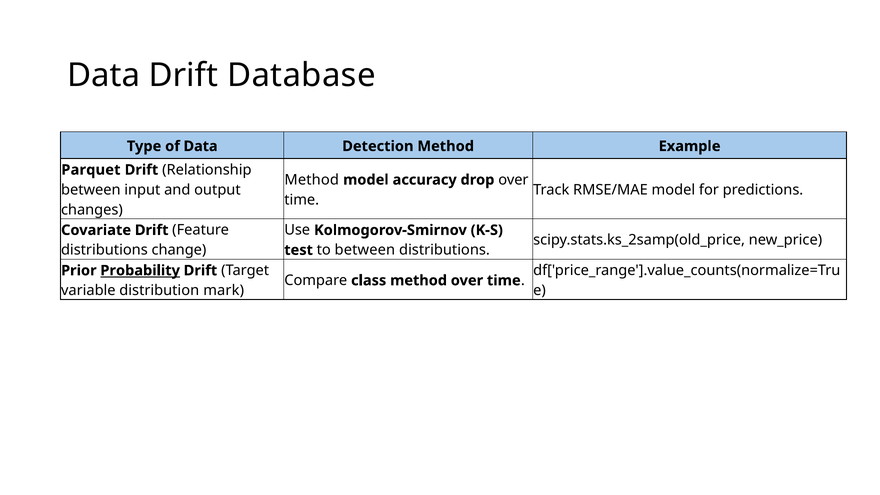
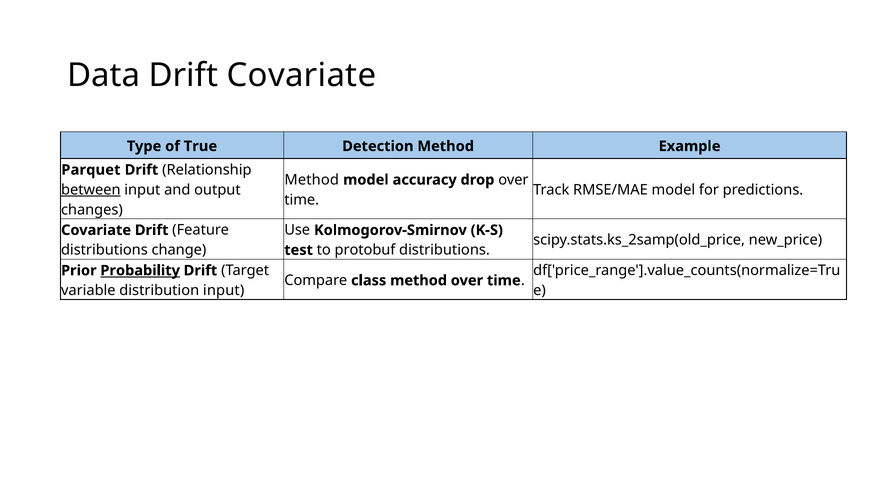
Drift Database: Database -> Covariate
of Data: Data -> True
between at (91, 190) underline: none -> present
to between: between -> protobuf
distribution mark: mark -> input
